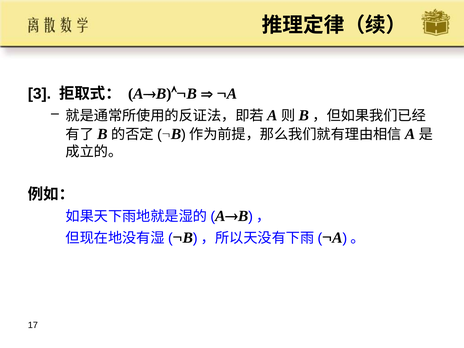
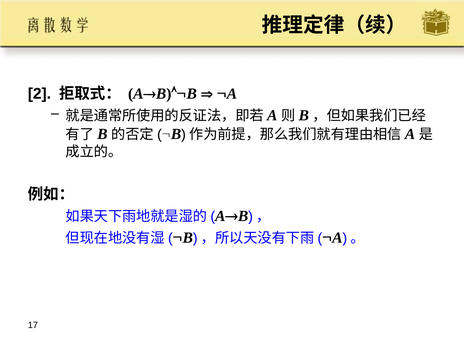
3: 3 -> 2
